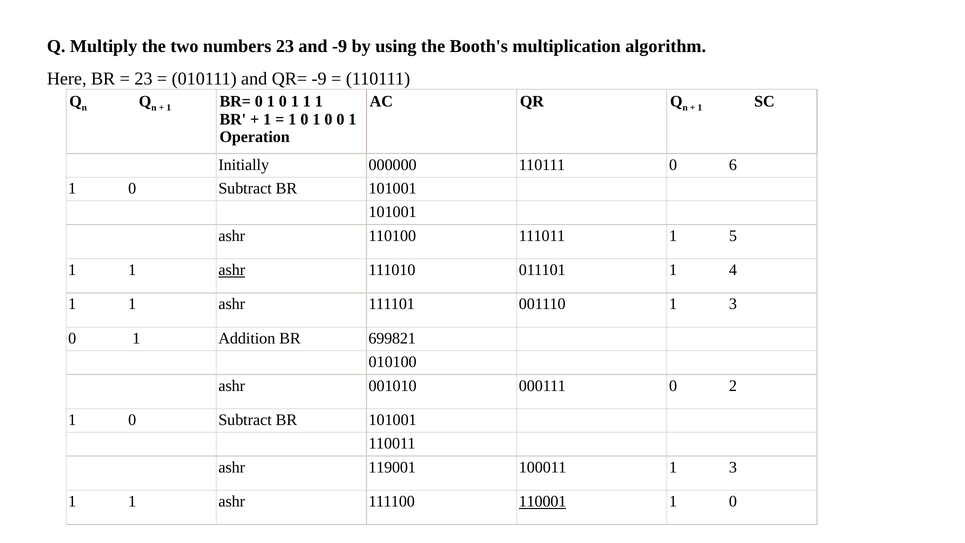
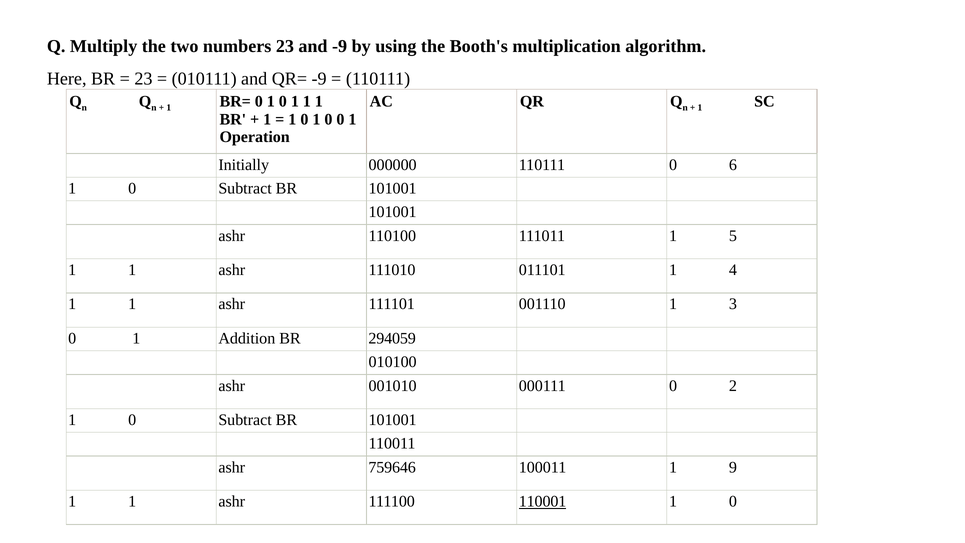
ashr at (232, 270) underline: present -> none
699821: 699821 -> 294059
119001: 119001 -> 759646
100011 1 3: 3 -> 9
